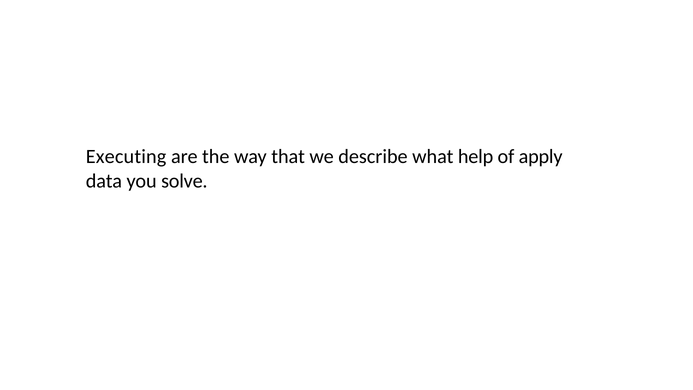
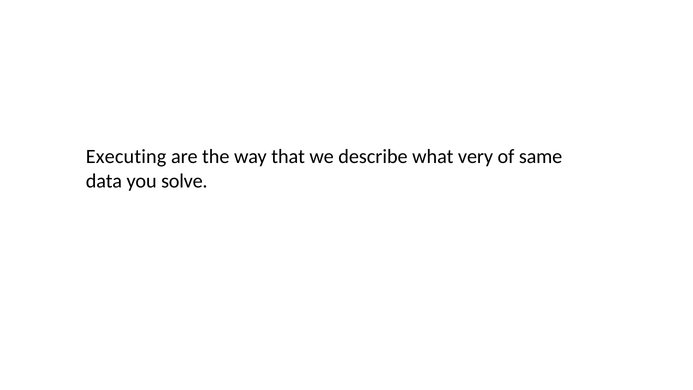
help: help -> very
apply: apply -> same
